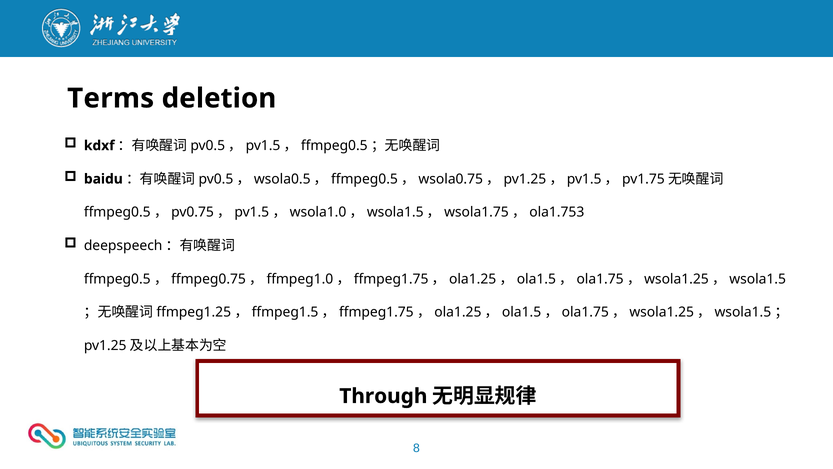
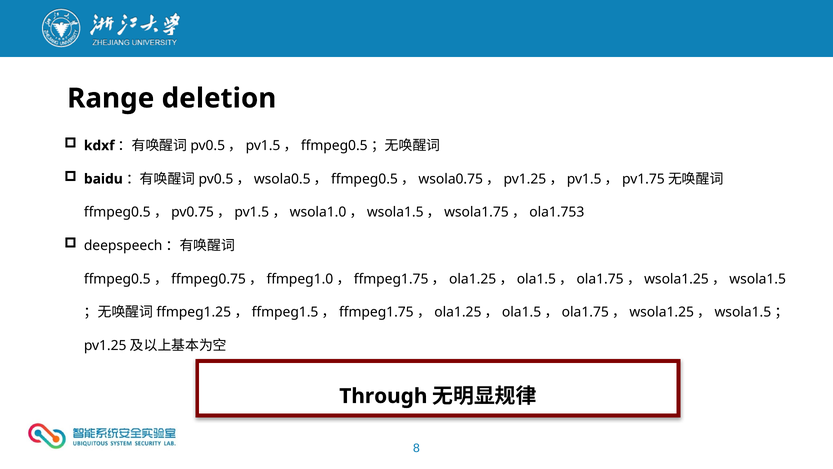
Terms: Terms -> Range
